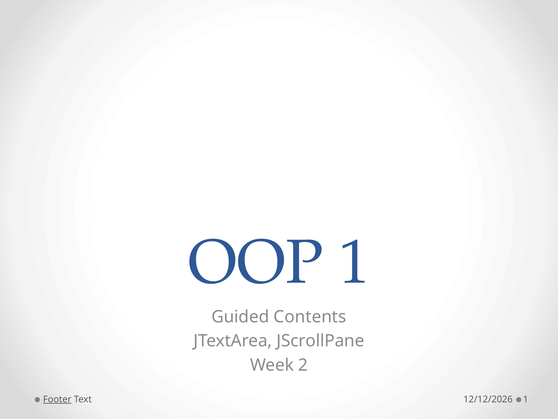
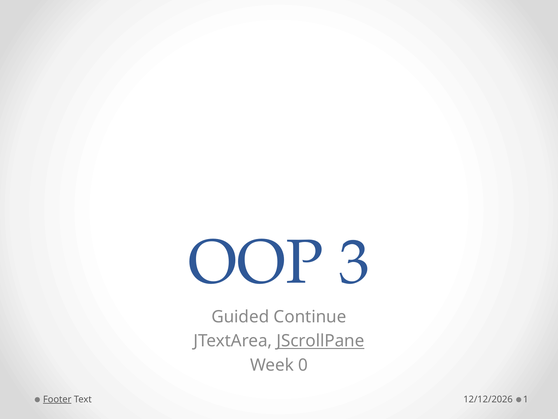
OOP 1: 1 -> 3
Contents: Contents -> Continue
JScrollPane underline: none -> present
2: 2 -> 0
